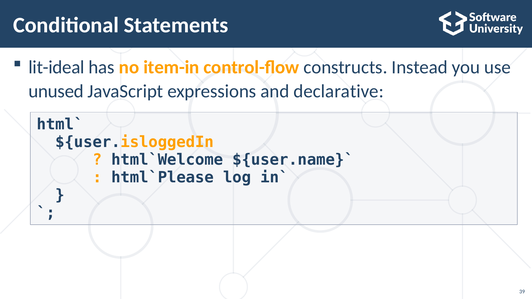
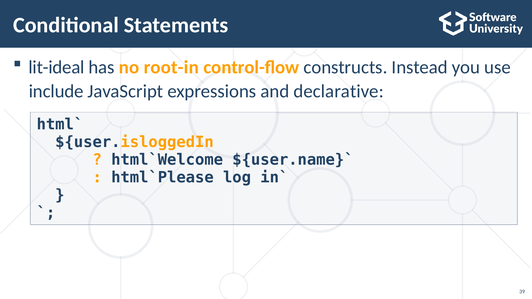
item-in: item-in -> root-in
unused: unused -> include
